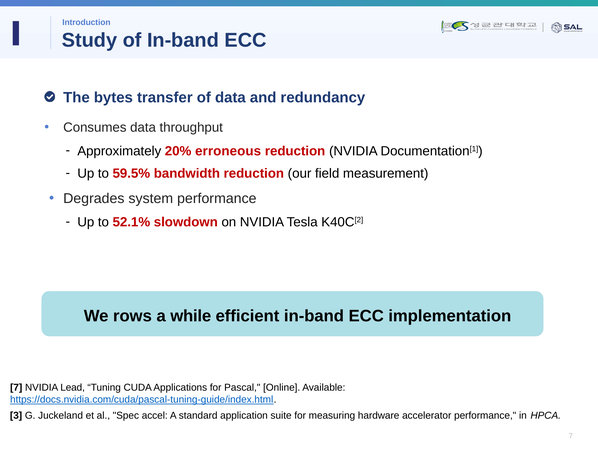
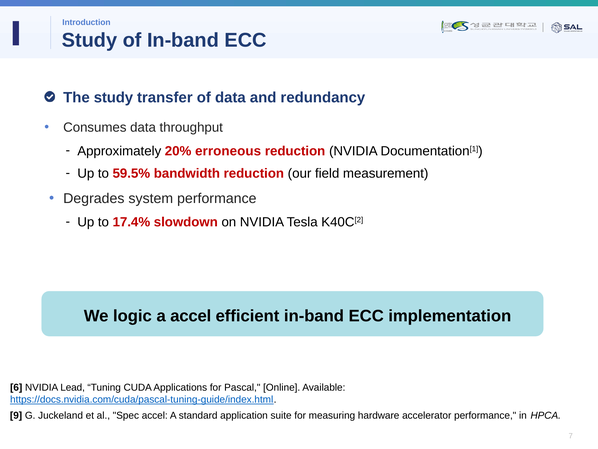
The bytes: bytes -> study
52.1%: 52.1% -> 17.4%
rows: rows -> logic
a while: while -> accel
7 at (16, 387): 7 -> 6
3: 3 -> 9
